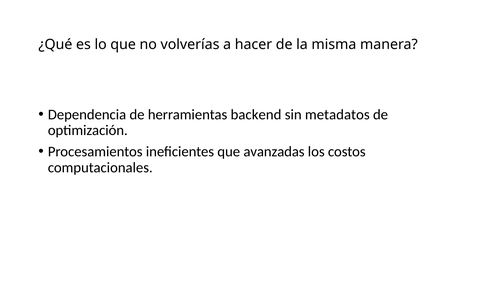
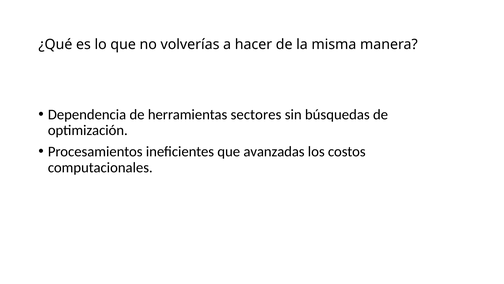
backend: backend -> sectores
metadatos: metadatos -> búsquedas
